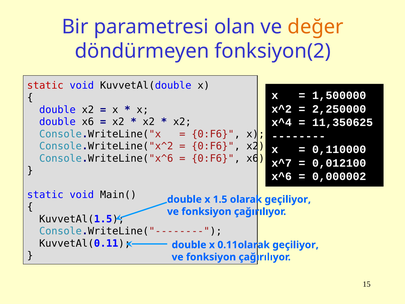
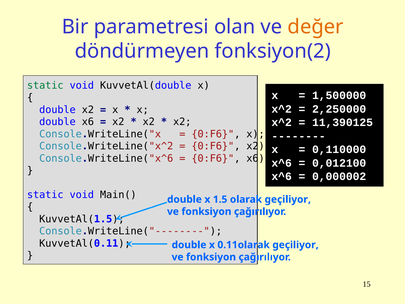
static at (45, 85) colour: red -> green
x^4 at (282, 122): x^4 -> x^2
11,350625: 11,350625 -> 11,390125
x^7 at (282, 163): x^7 -> x^6
